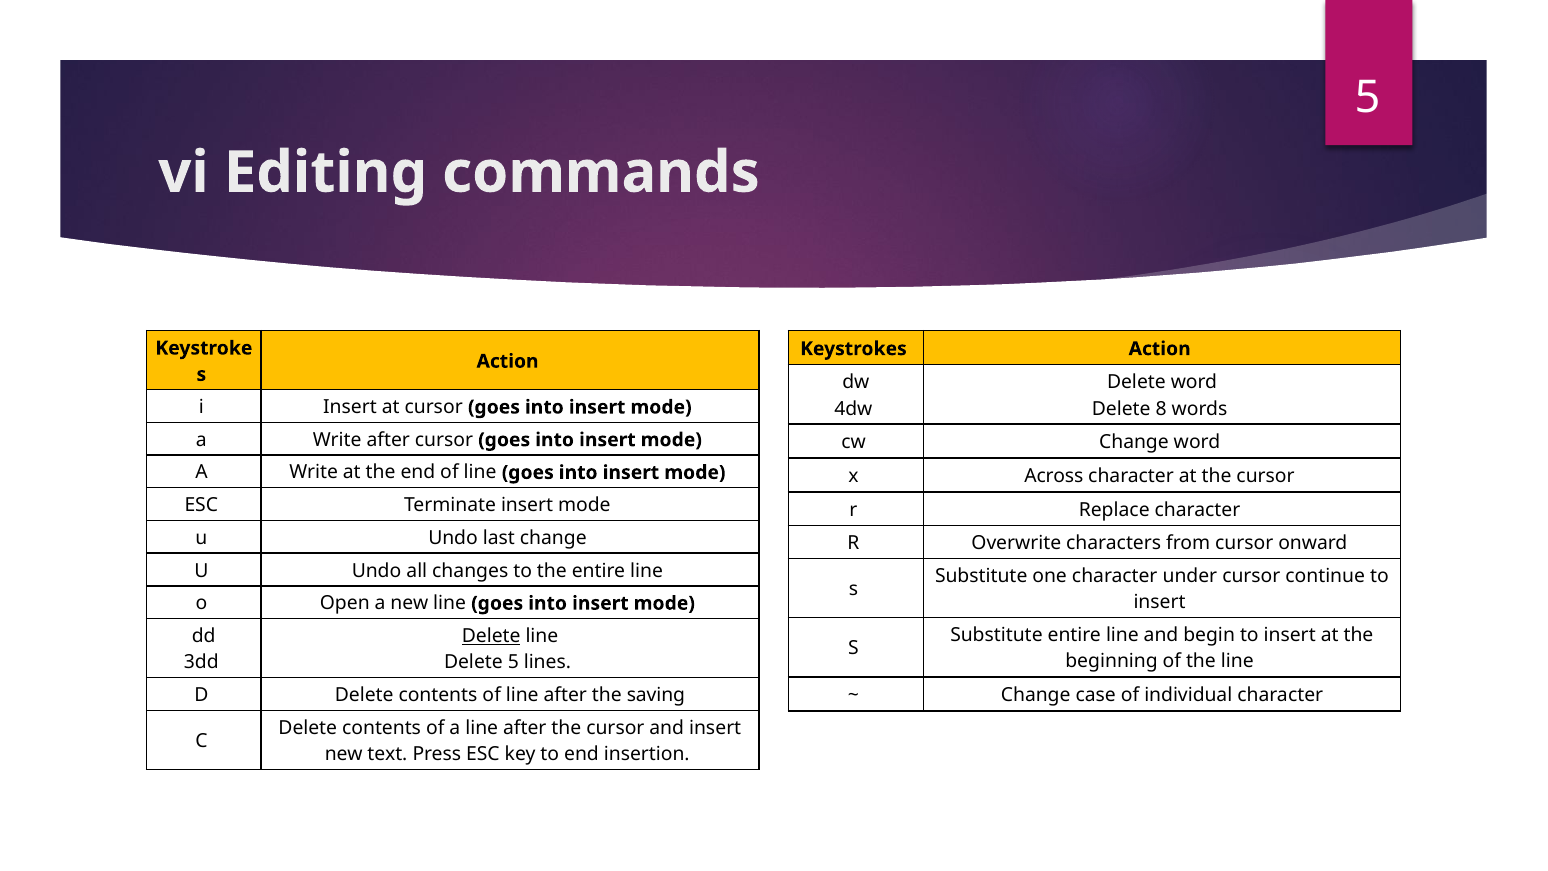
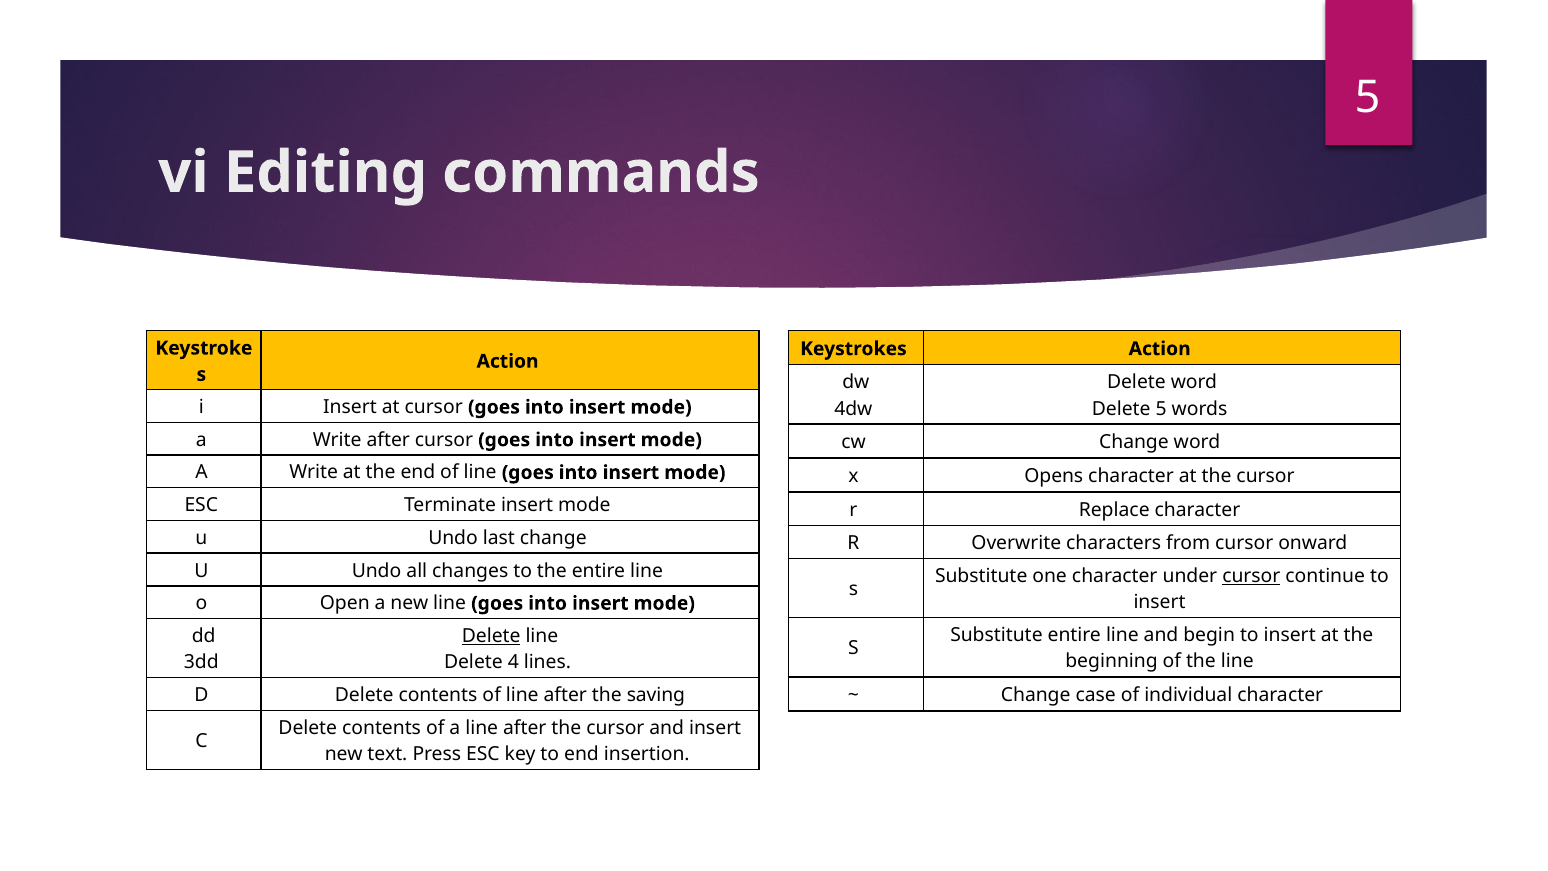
Delete 8: 8 -> 5
Across: Across -> Opens
cursor at (1251, 576) underline: none -> present
Delete 5: 5 -> 4
